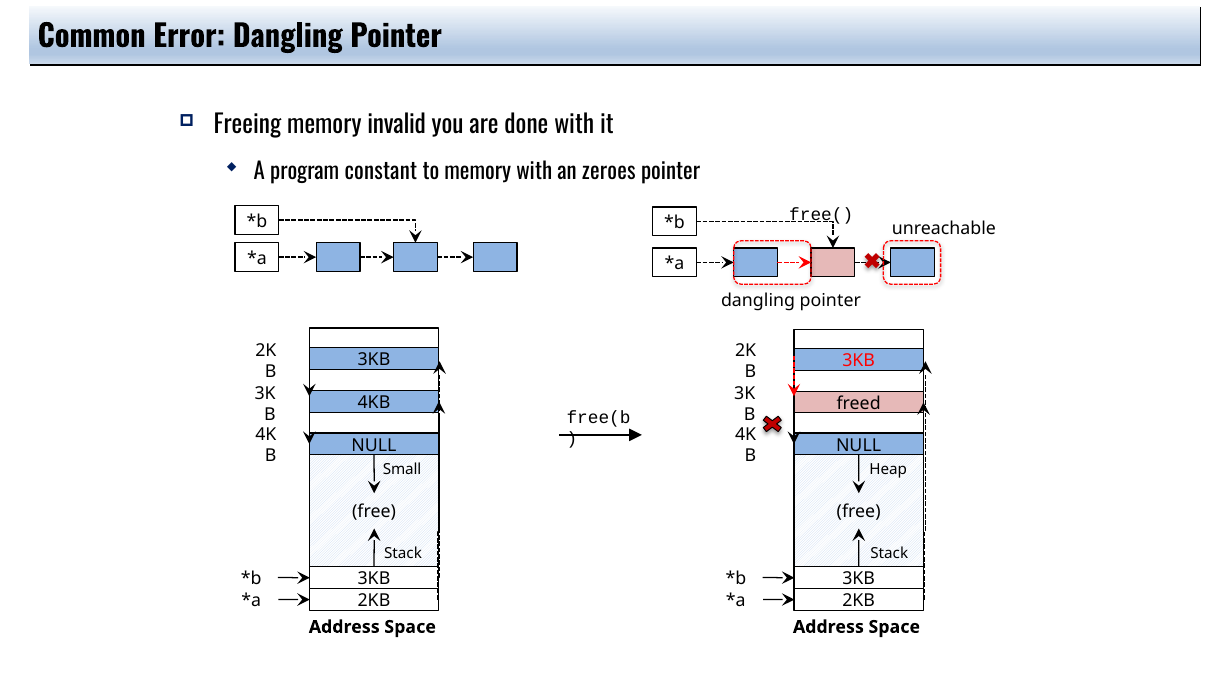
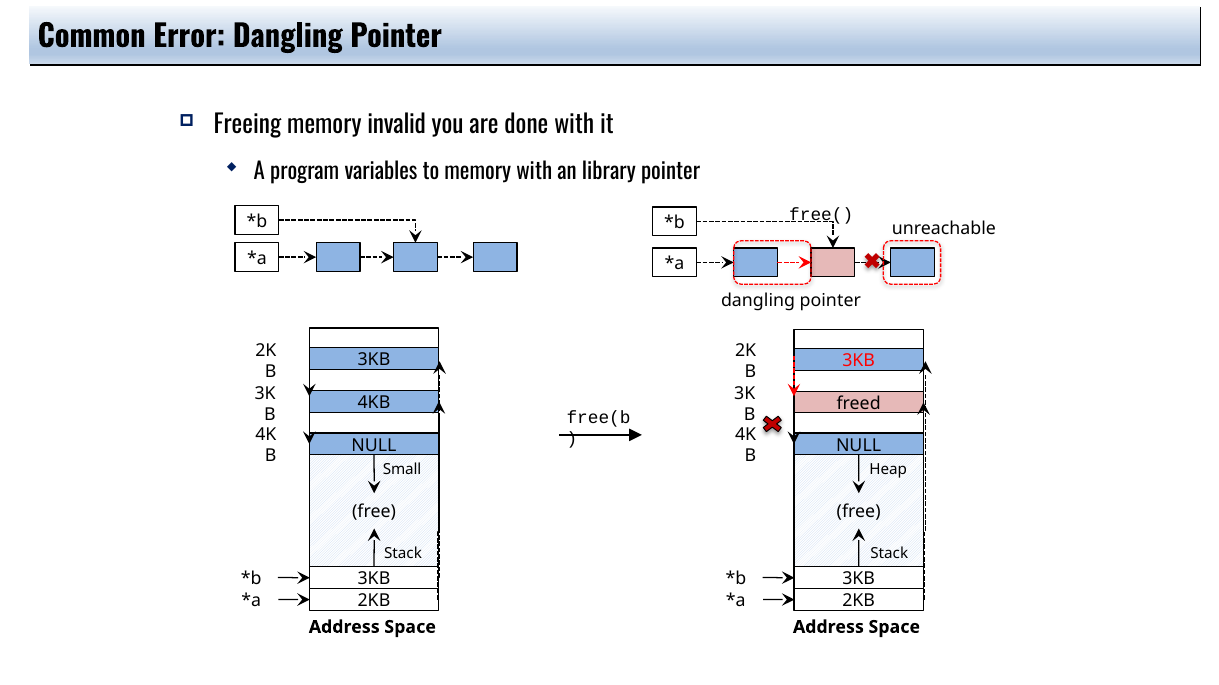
constant: constant -> variables
zeroes: zeroes -> library
